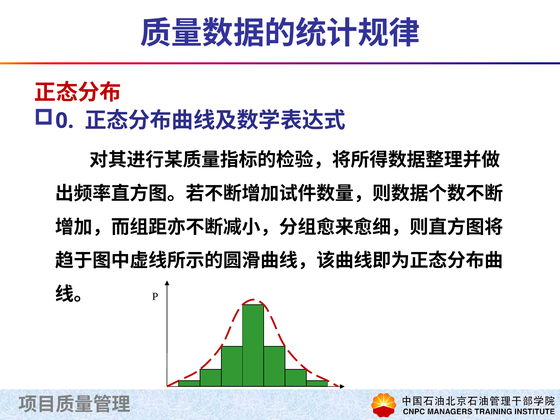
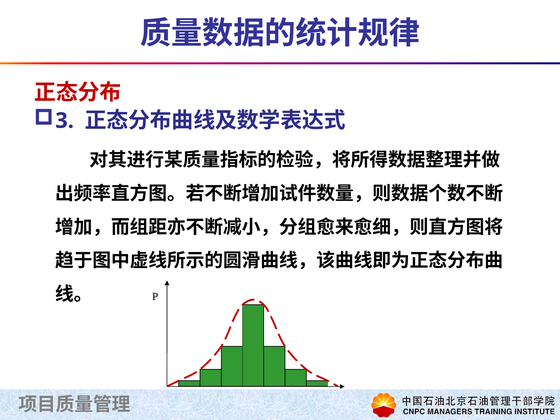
0: 0 -> 3
